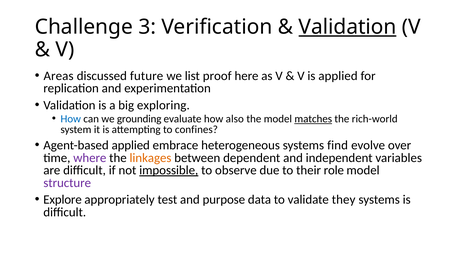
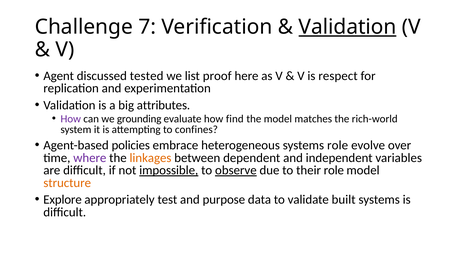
3: 3 -> 7
Areas: Areas -> Agent
future: future -> tested
is applied: applied -> respect
exploring: exploring -> attributes
How at (71, 119) colour: blue -> purple
also: also -> find
matches underline: present -> none
Agent-based applied: applied -> policies
systems find: find -> role
observe underline: none -> present
structure colour: purple -> orange
they: they -> built
